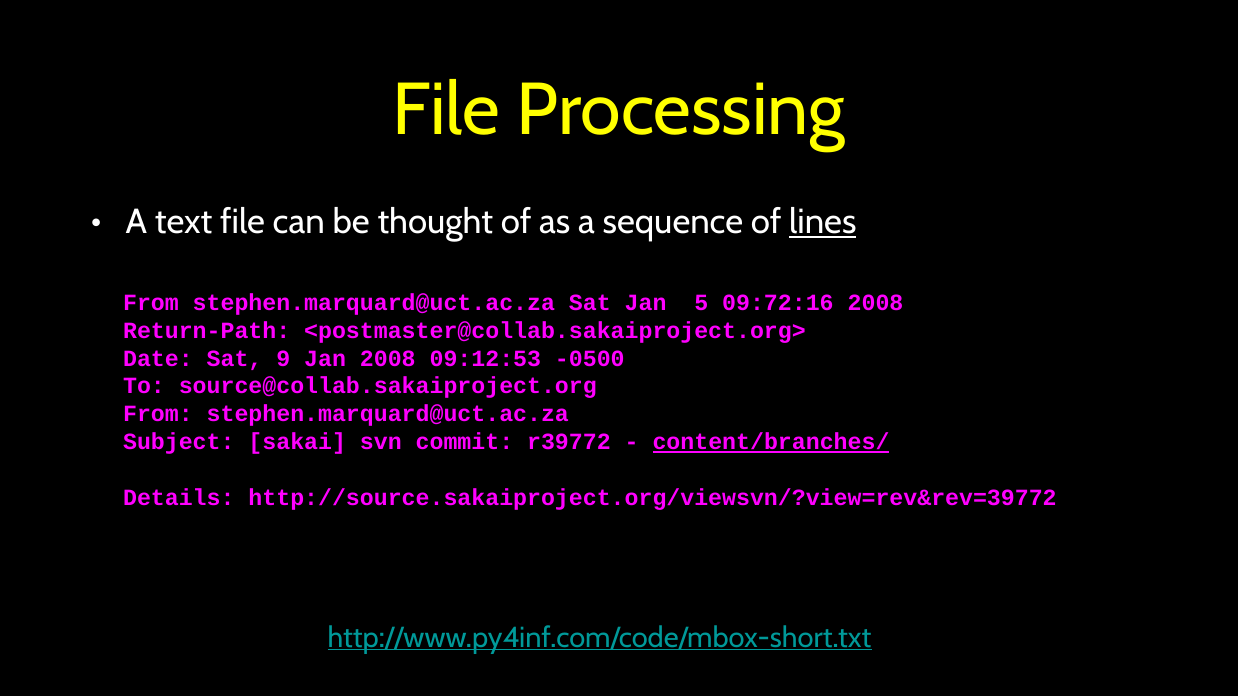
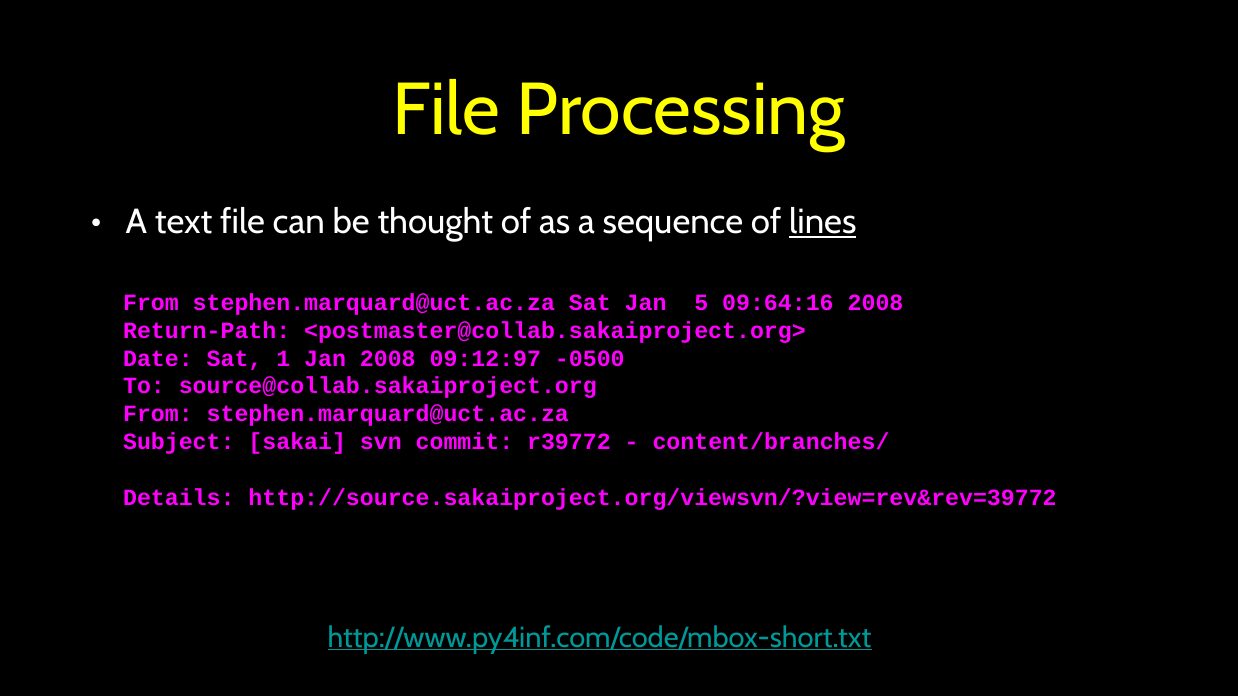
09:72:16: 09:72:16 -> 09:64:16
9: 9 -> 1
09:12:53: 09:12:53 -> 09:12:97
content/branches/ underline: present -> none
